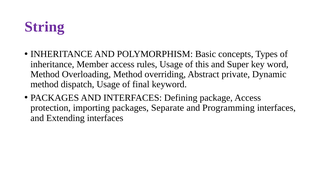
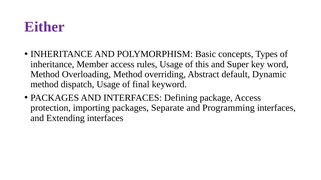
String: String -> Either
private: private -> default
